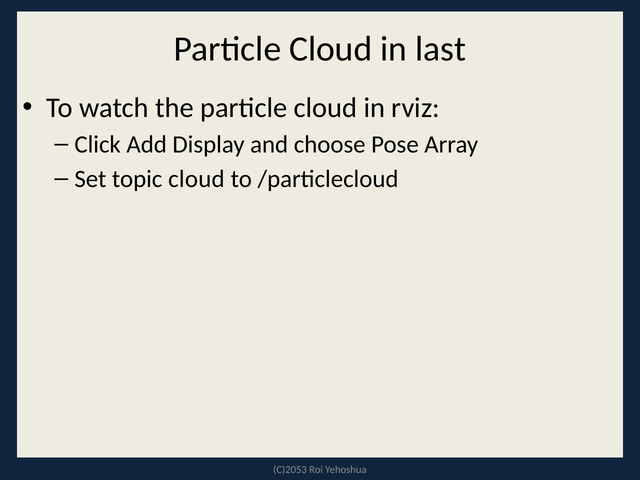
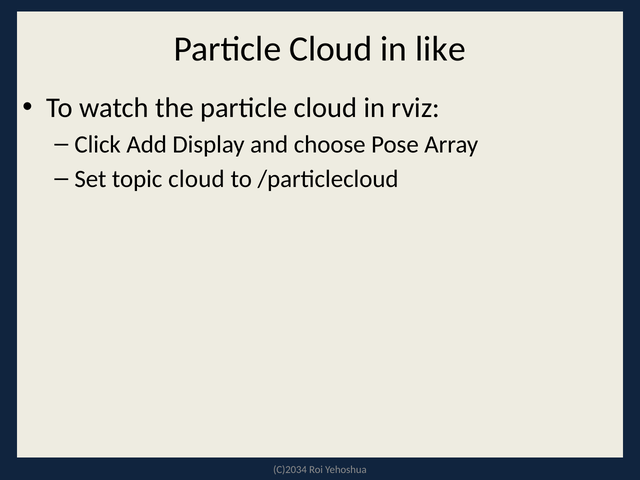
last: last -> like
C)2053: C)2053 -> C)2034
